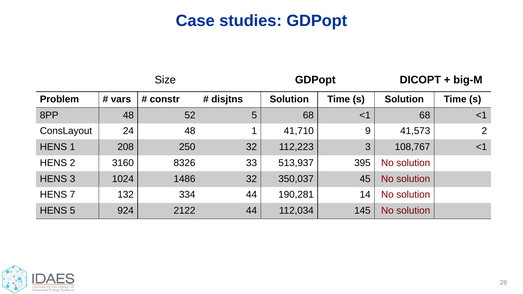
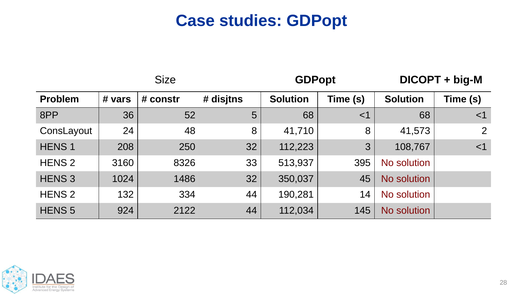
8PP 48: 48 -> 36
48 1: 1 -> 8
41,710 9: 9 -> 8
7 at (73, 195): 7 -> 2
